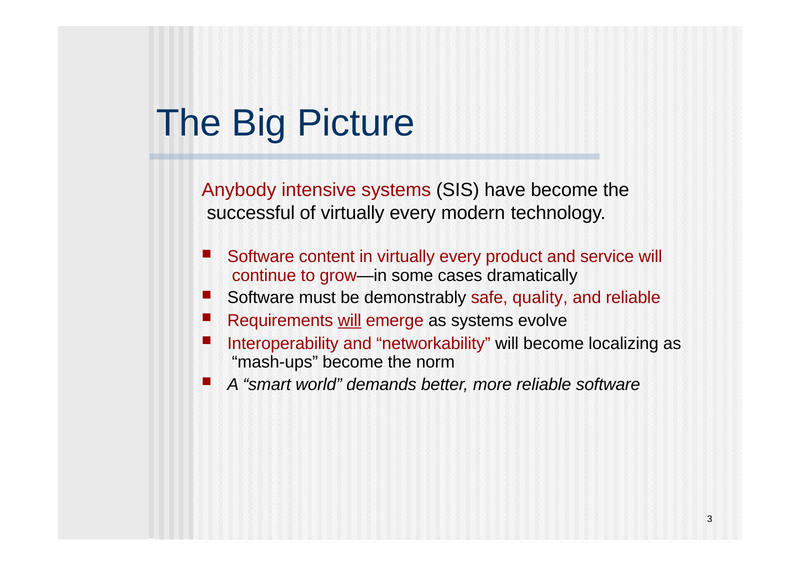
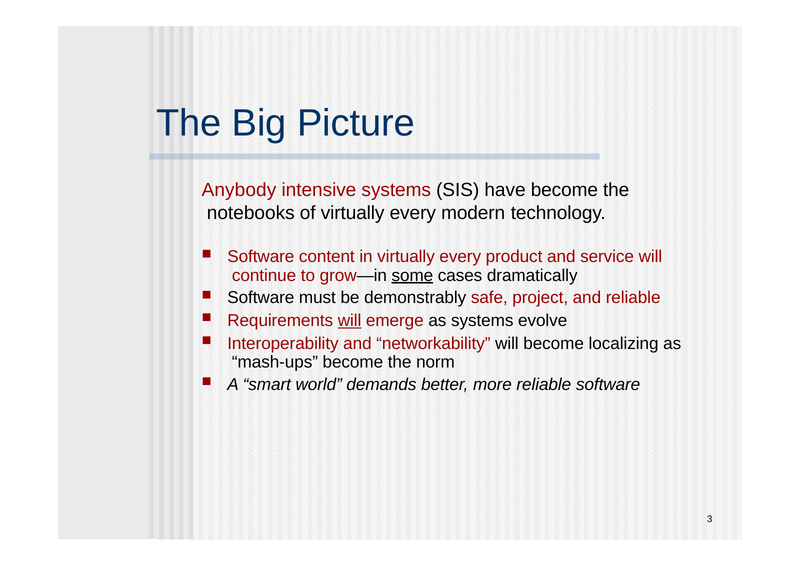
successful: successful -> notebooks
some underline: none -> present
quality: quality -> project
